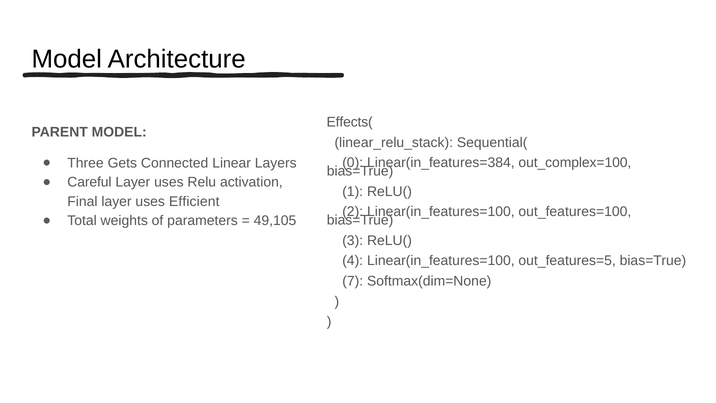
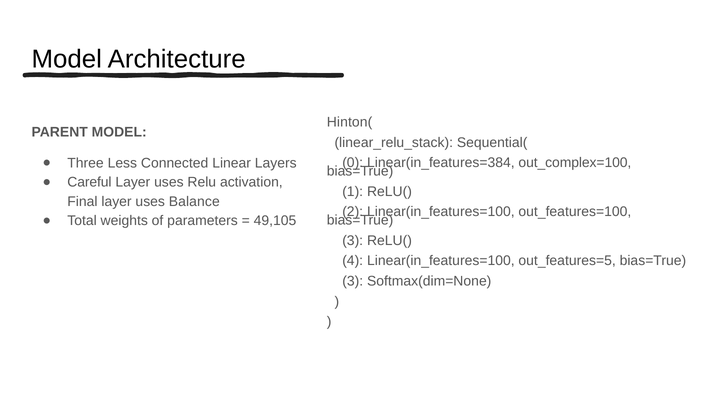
Effects(: Effects( -> Hinton(
Gets: Gets -> Less
Efficient: Efficient -> Balance
7 at (353, 281): 7 -> 3
